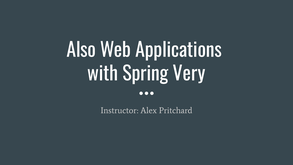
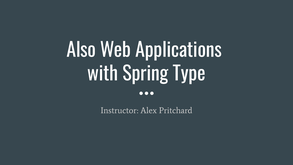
Very: Very -> Type
